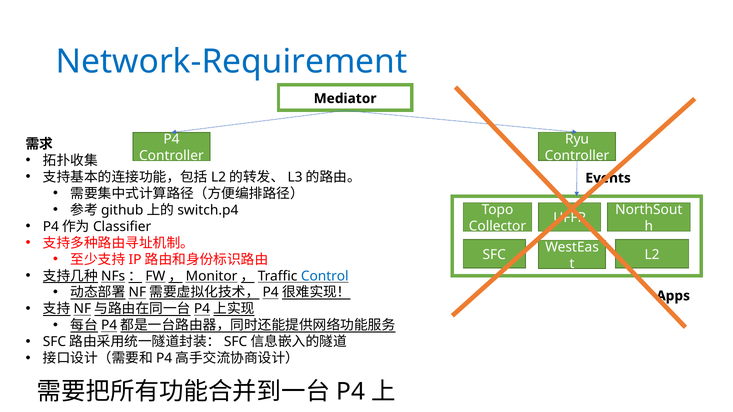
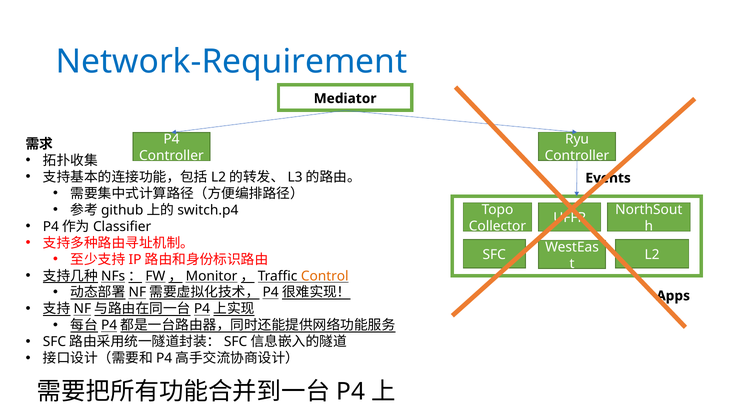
Control colour: blue -> orange
